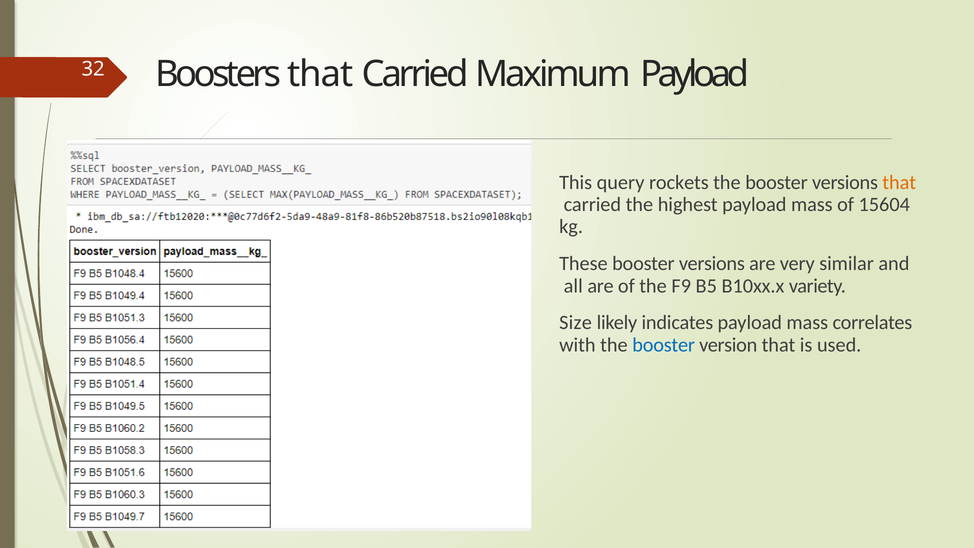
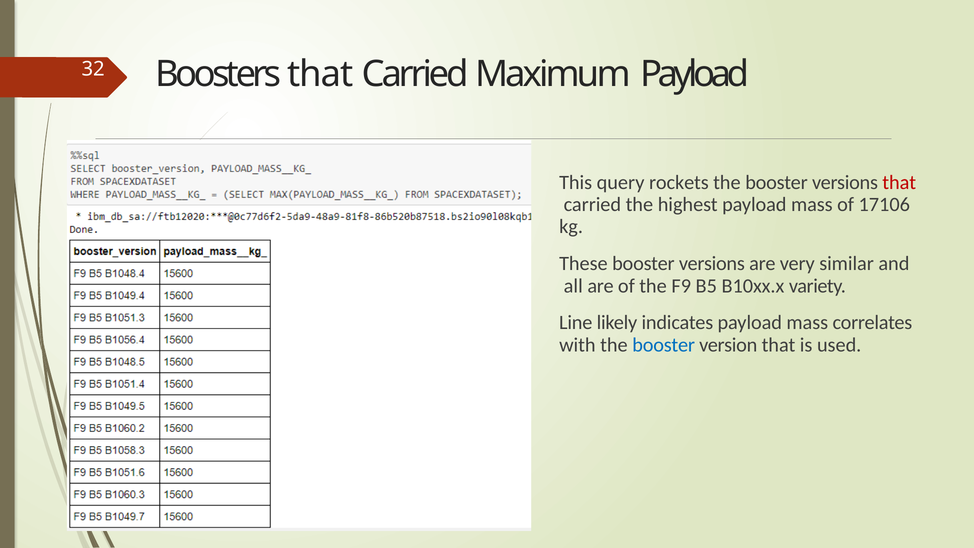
that at (899, 182) colour: orange -> red
15604: 15604 -> 17106
Size: Size -> Line
